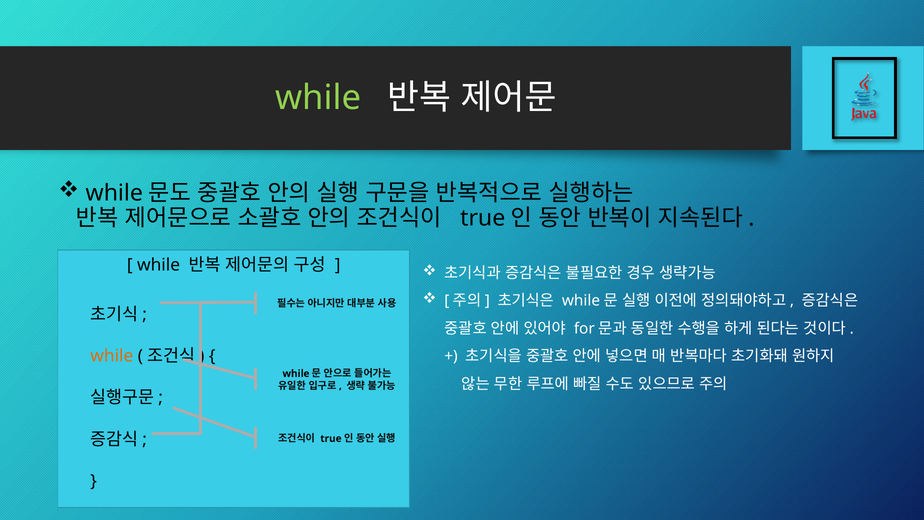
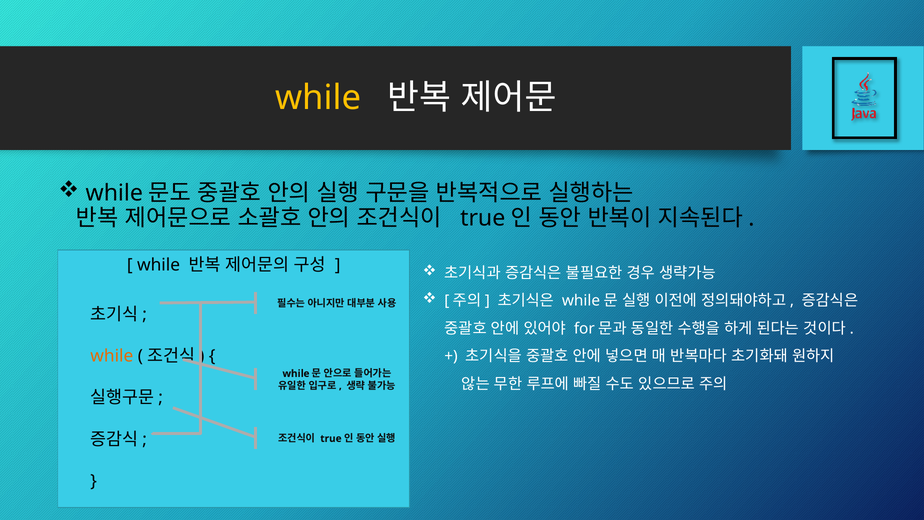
while at (318, 98) colour: light green -> yellow
